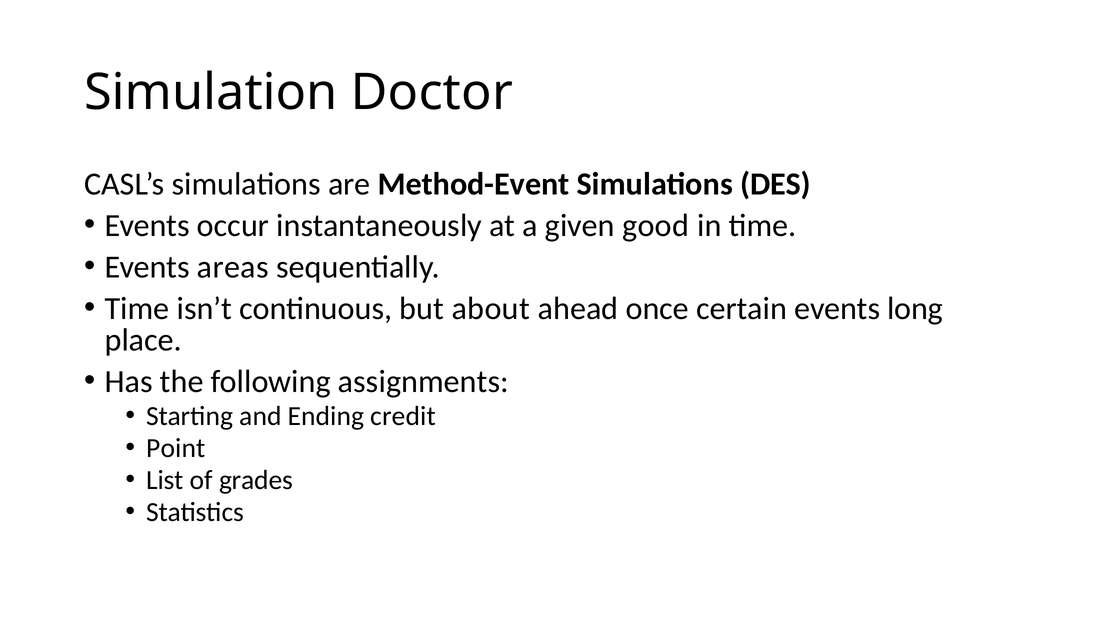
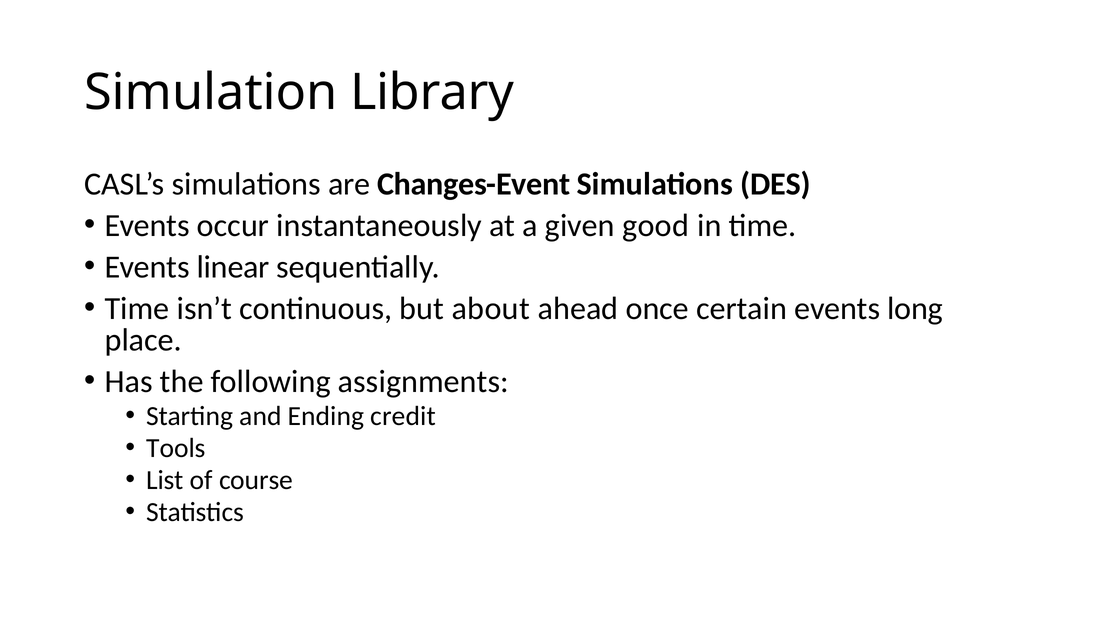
Doctor: Doctor -> Library
Method-Event: Method-Event -> Changes-Event
areas: areas -> linear
Point: Point -> Tools
grades: grades -> course
